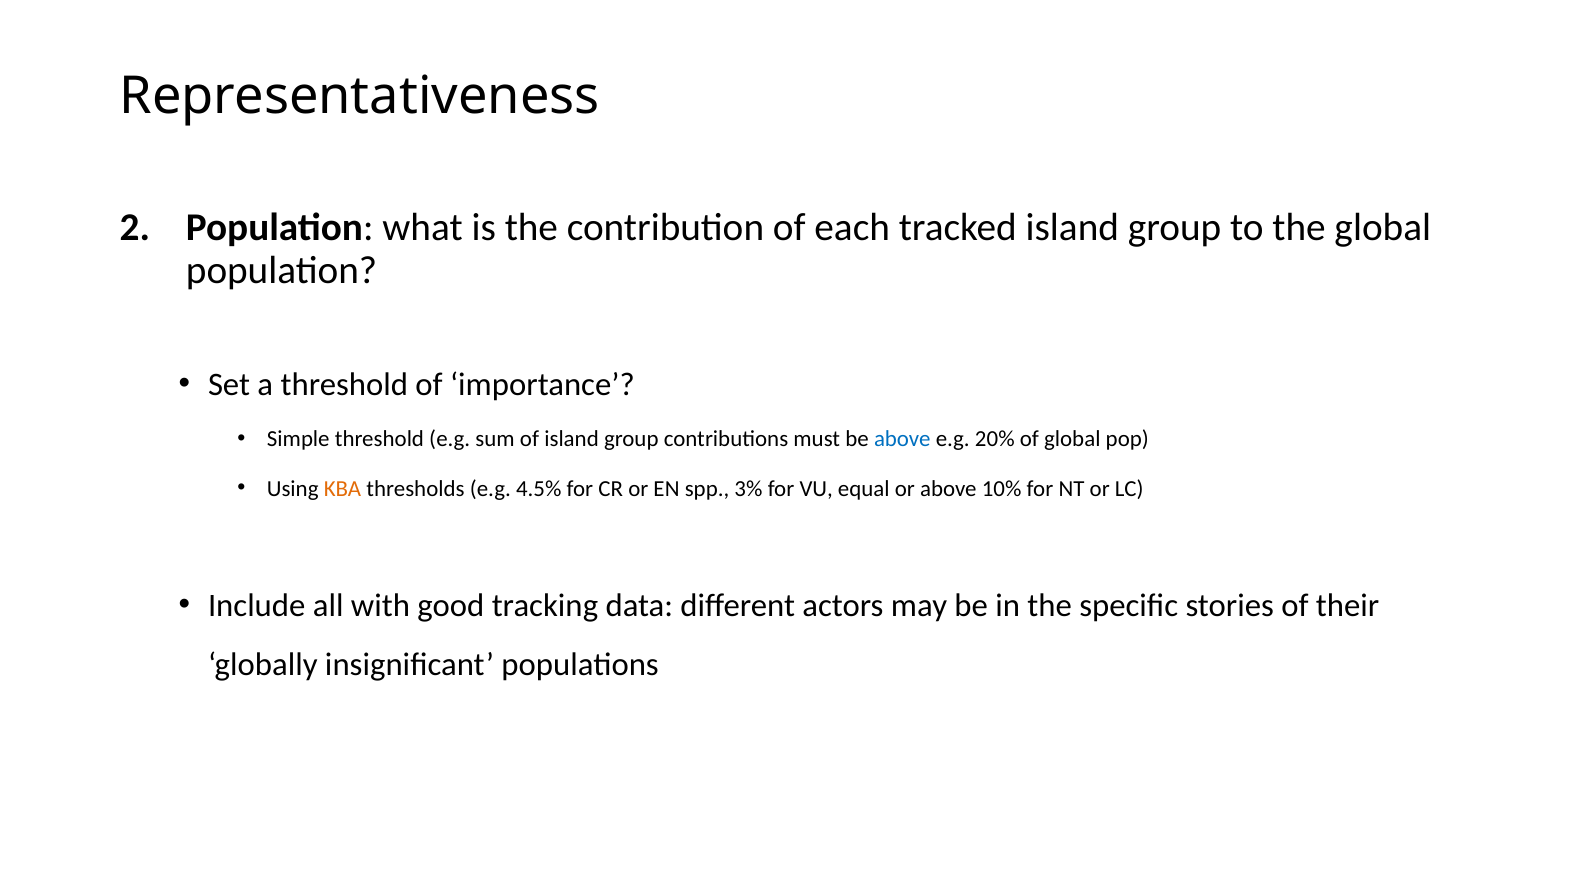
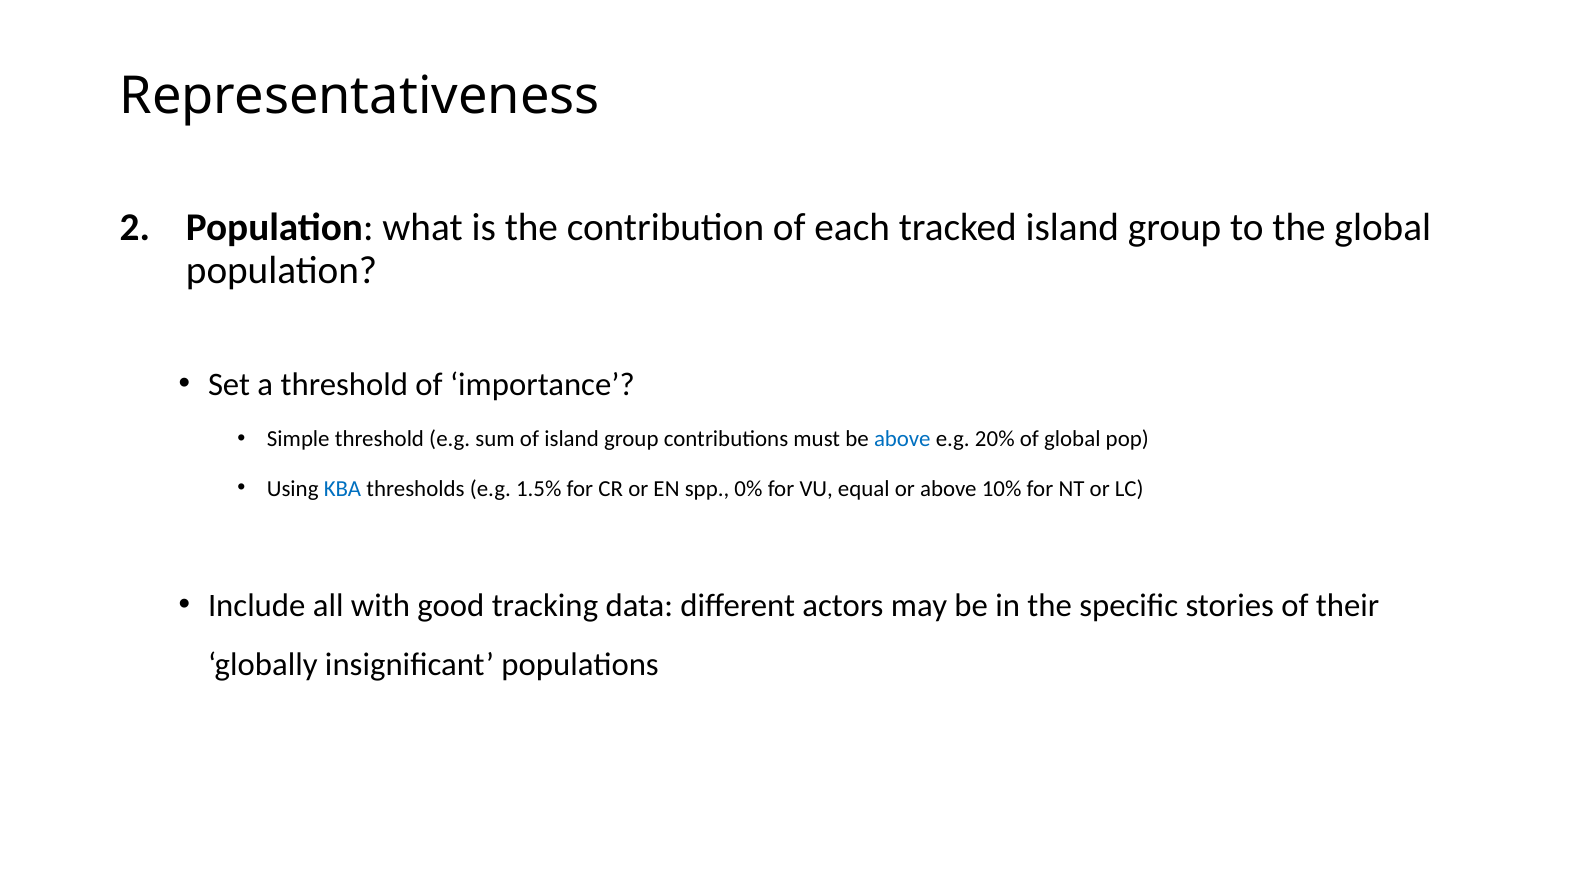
KBA colour: orange -> blue
4.5%: 4.5% -> 1.5%
3%: 3% -> 0%
